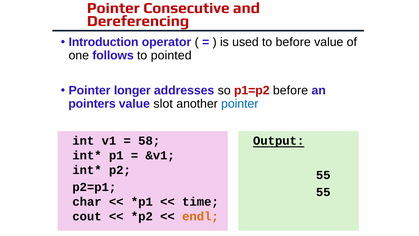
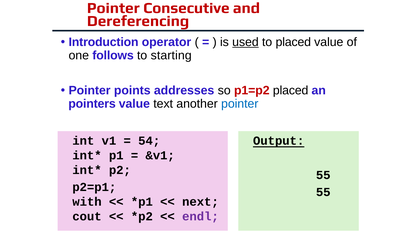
used underline: none -> present
to before: before -> placed
pointed: pointed -> starting
longer: longer -> points
p1=p2 before: before -> placed
slot: slot -> text
58: 58 -> 54
char: char -> with
time: time -> next
endl colour: orange -> purple
